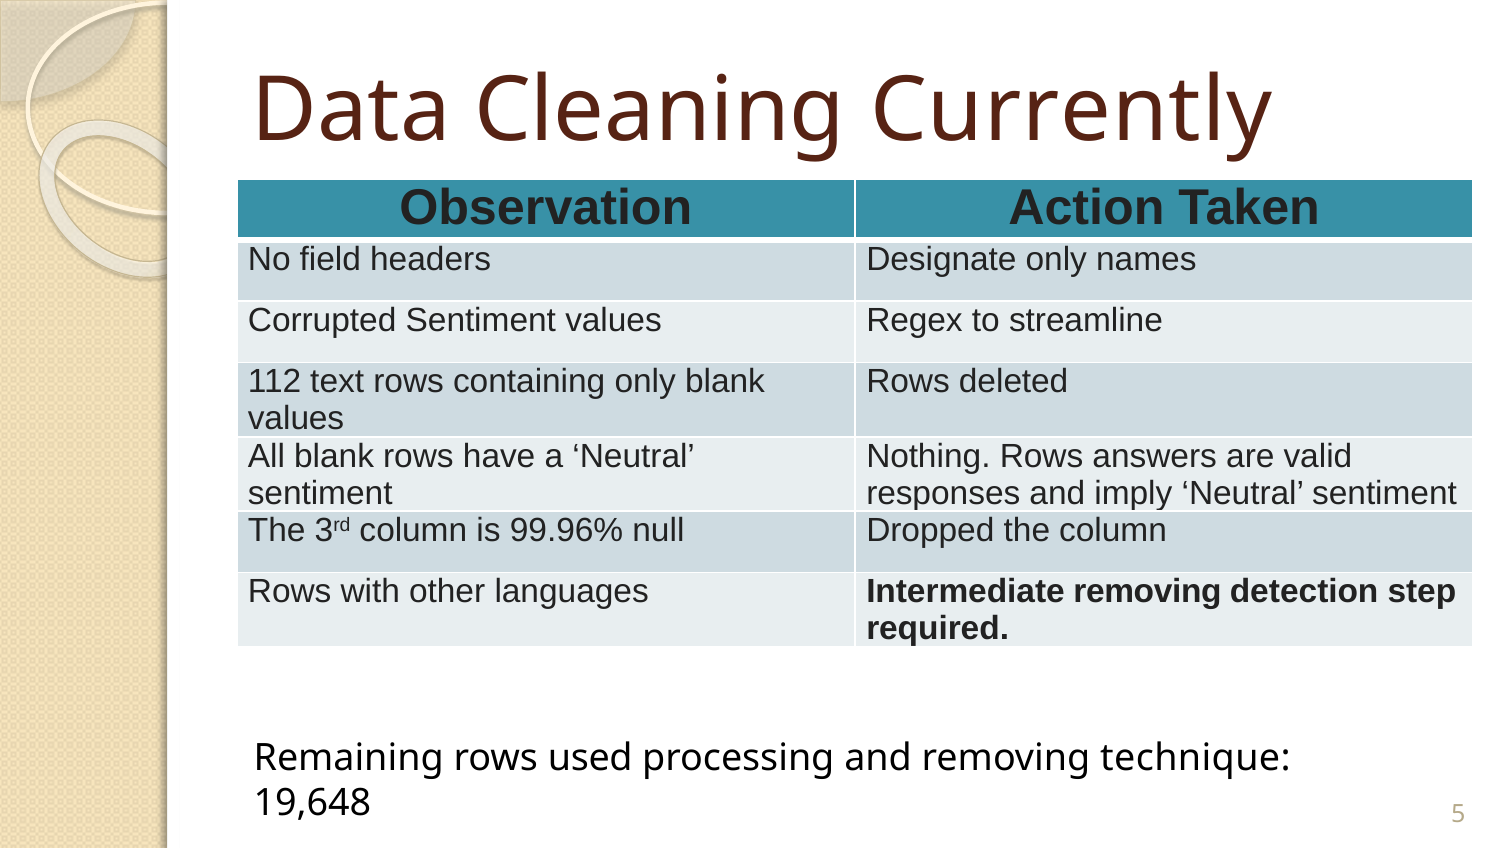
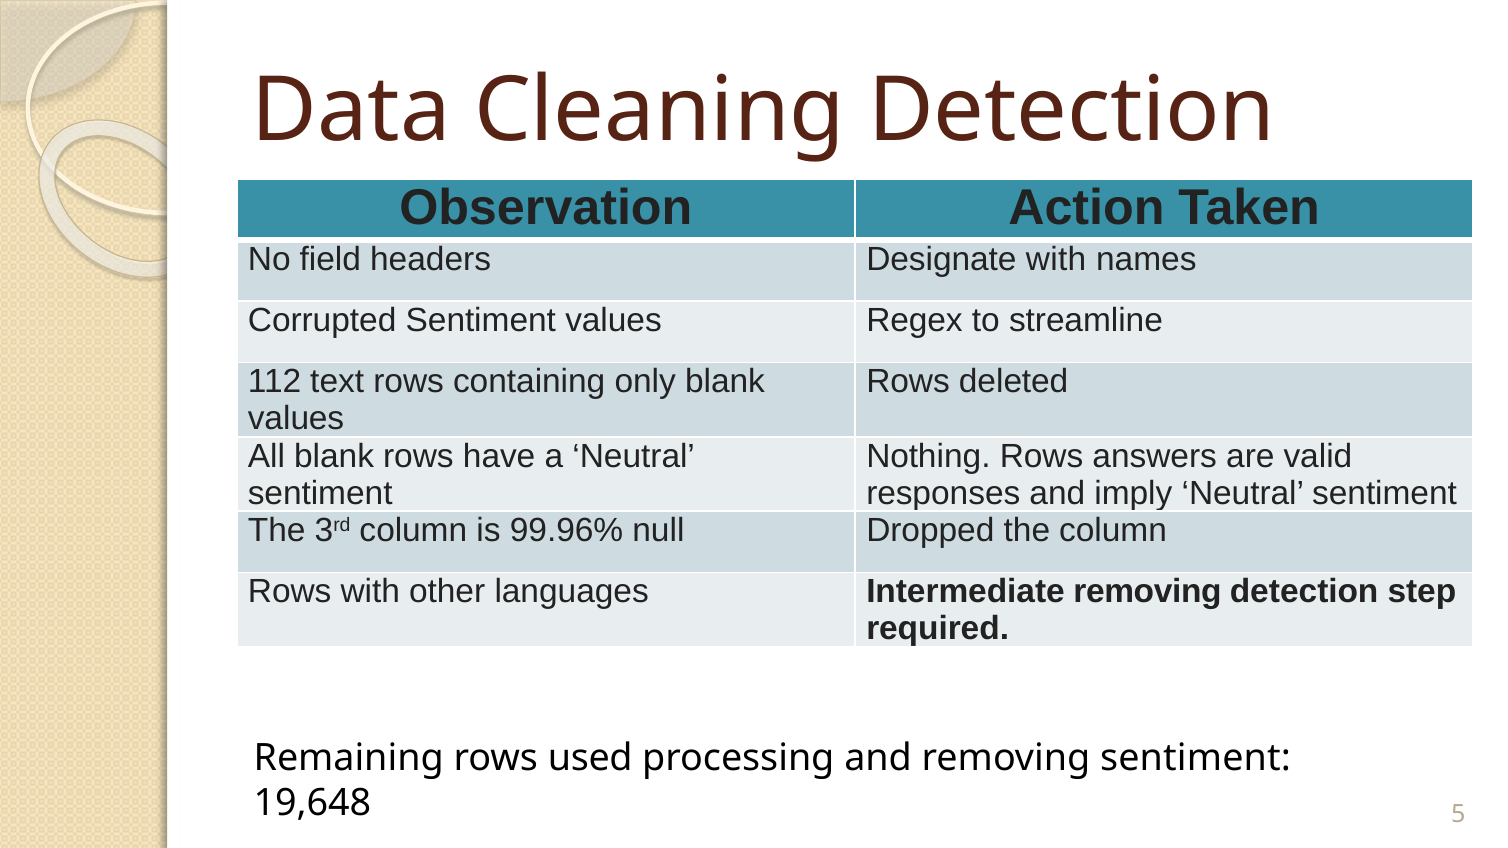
Cleaning Currently: Currently -> Detection
Designate only: only -> with
removing technique: technique -> sentiment
